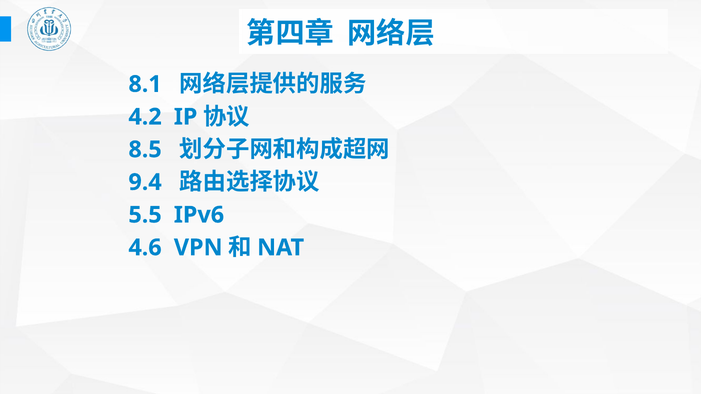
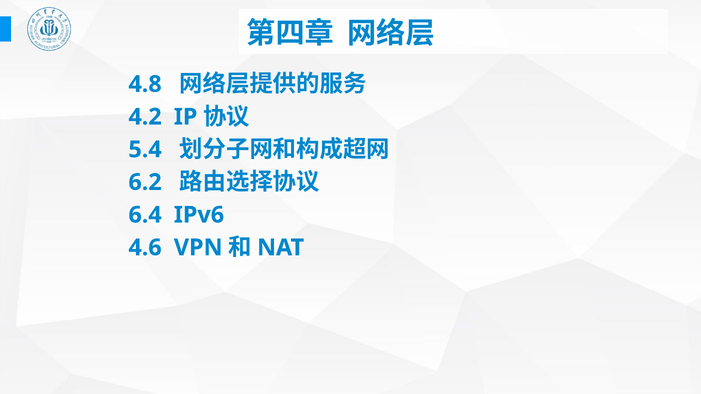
8.1: 8.1 -> 4.8
8.5: 8.5 -> 5.4
9.4: 9.4 -> 6.2
5.5: 5.5 -> 6.4
